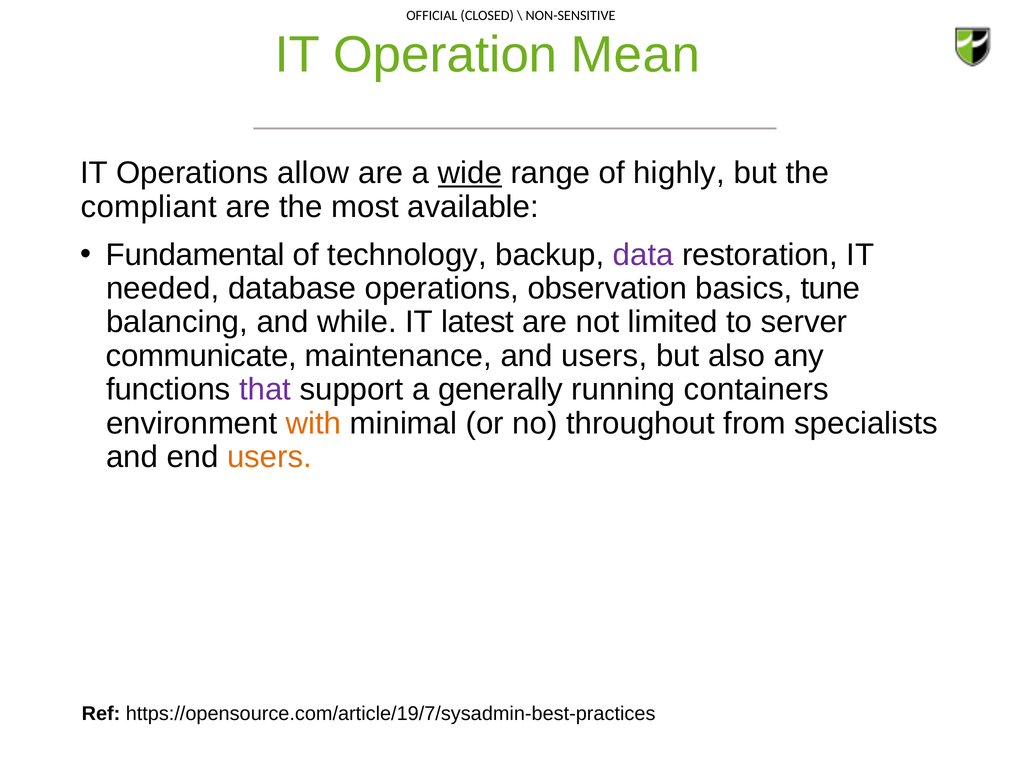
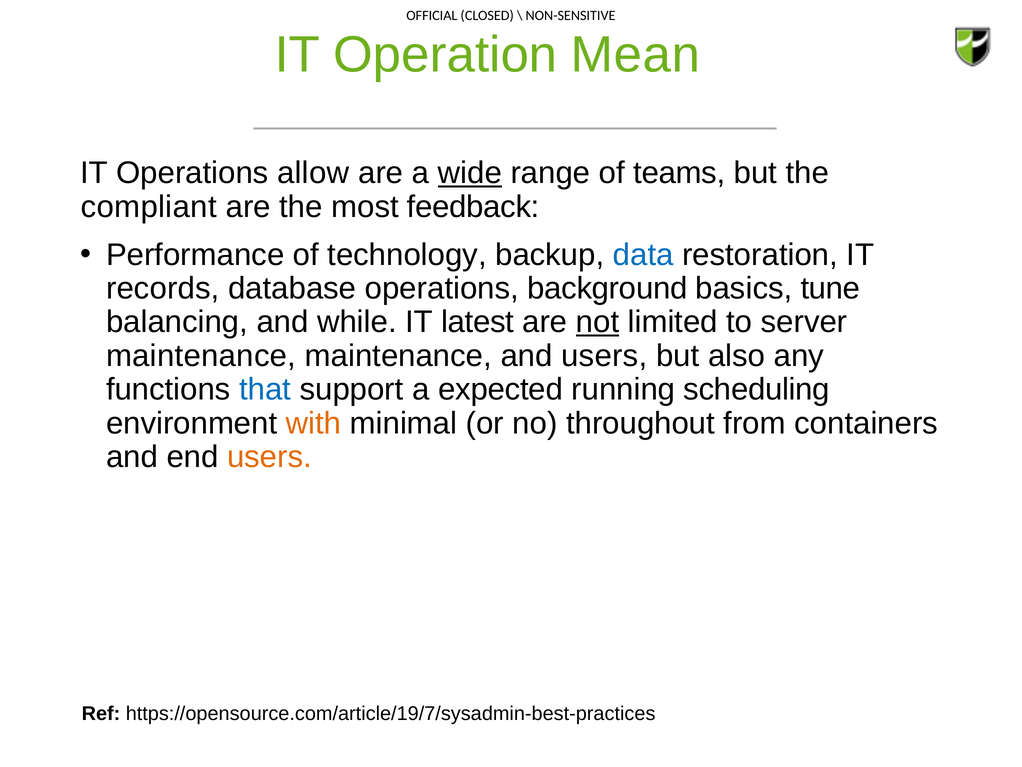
highly: highly -> teams
available: available -> feedback
Fundamental: Fundamental -> Performance
data colour: purple -> blue
needed: needed -> records
observation: observation -> background
not underline: none -> present
communicate at (201, 356): communicate -> maintenance
that colour: purple -> blue
generally: generally -> expected
containers: containers -> scheduling
specialists: specialists -> containers
